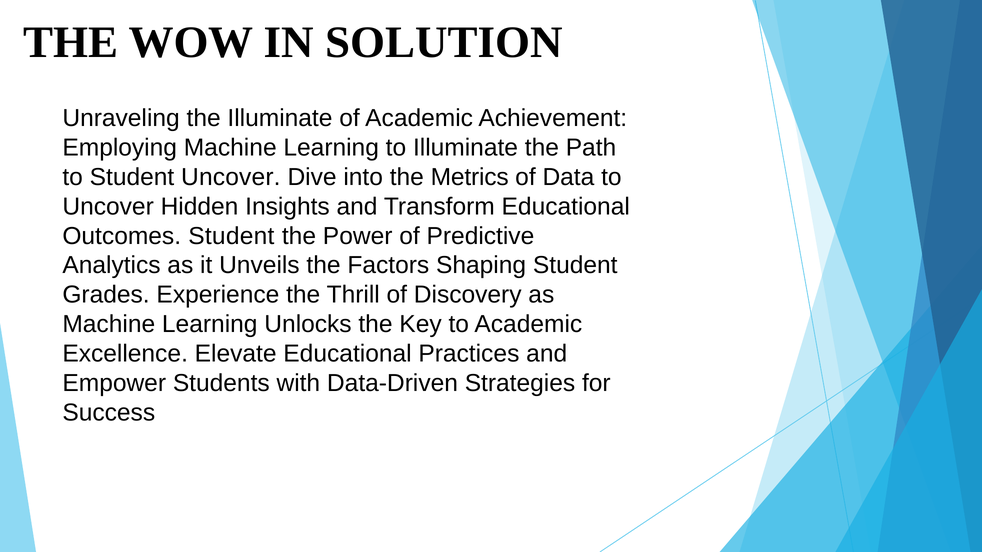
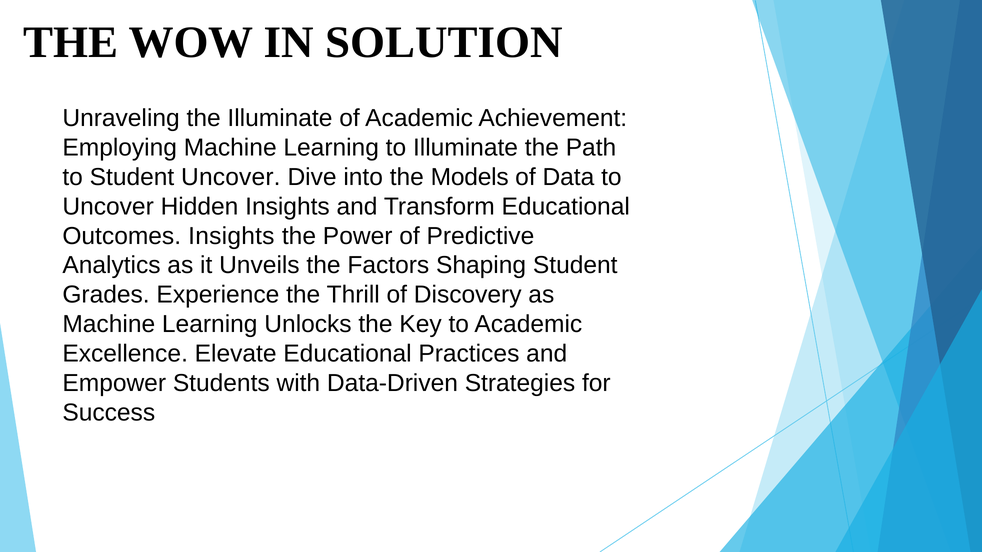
Metrics: Metrics -> Models
Outcomes Student: Student -> Insights
